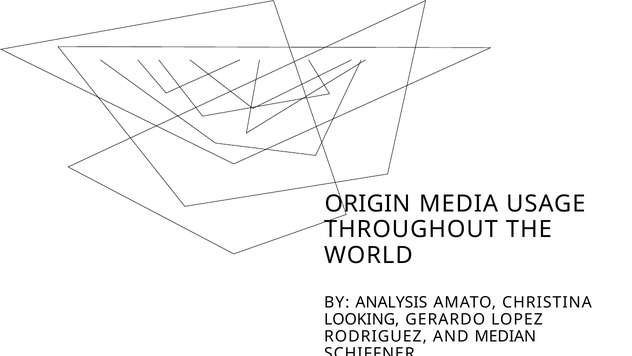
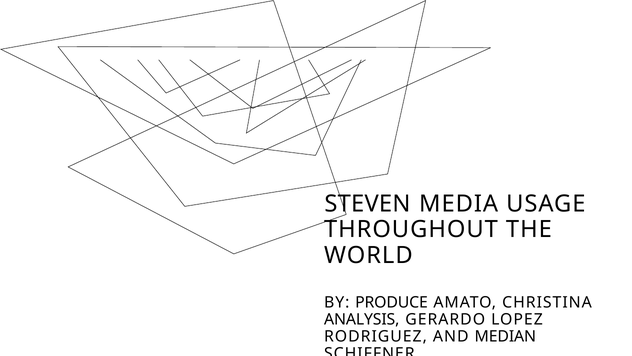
ORIGIN: ORIGIN -> STEVEN
ANALYSIS: ANALYSIS -> PRODUCE
LOOKING: LOOKING -> ANALYSIS
